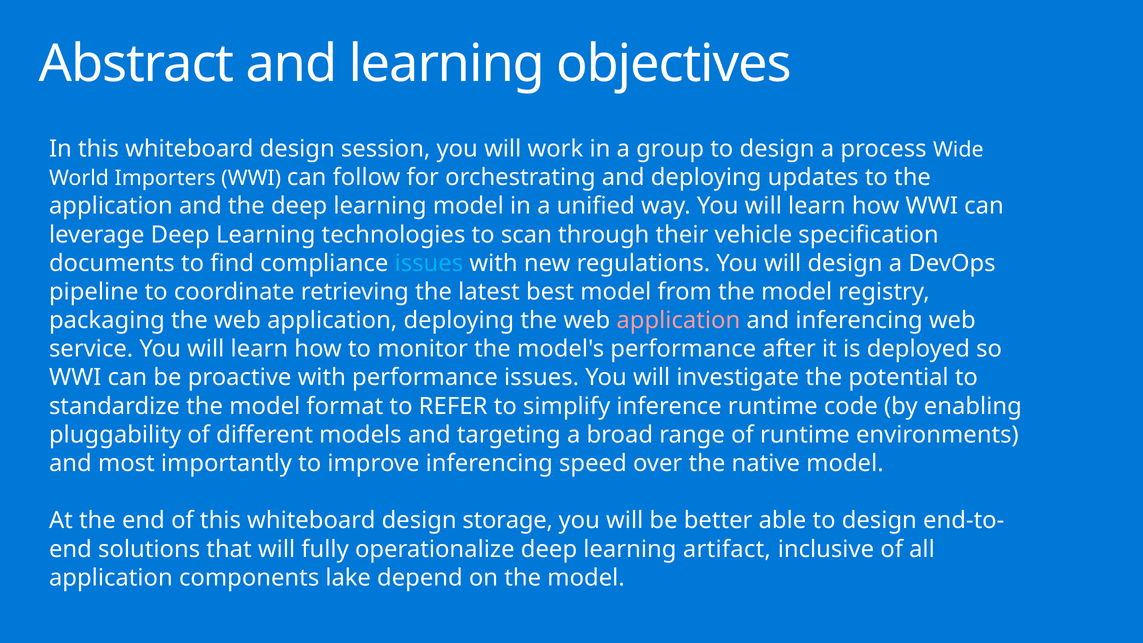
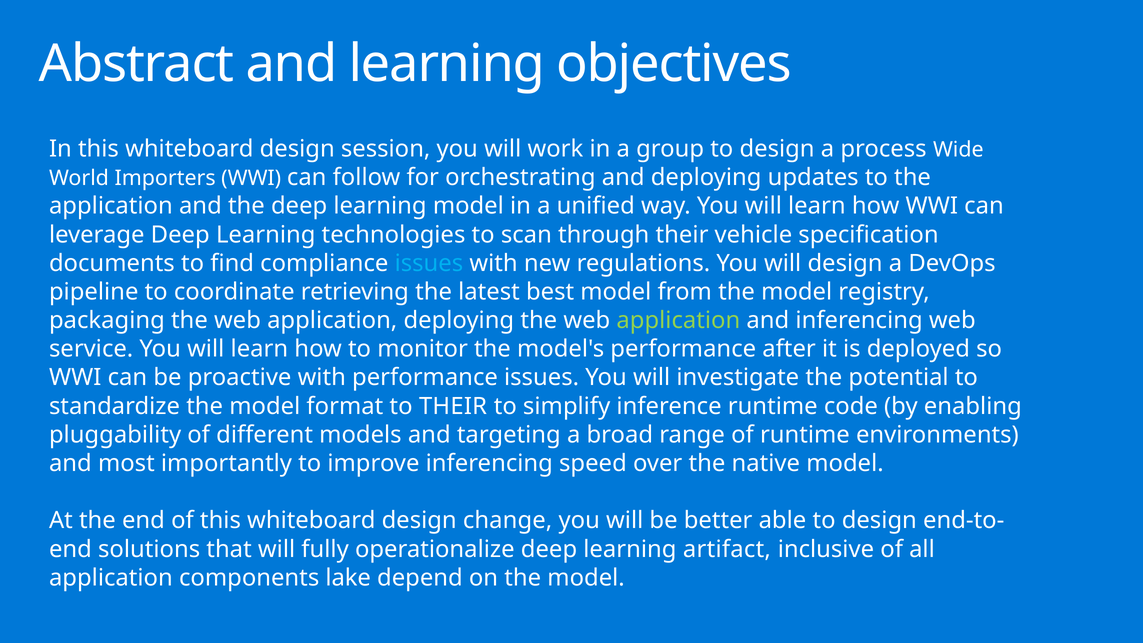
application at (678, 320) colour: pink -> light green
to REFER: REFER -> THEIR
storage: storage -> change
